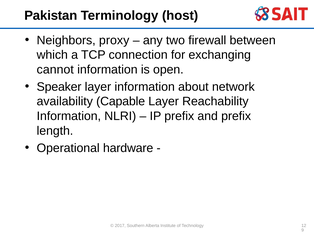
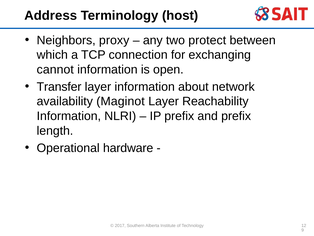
Pakistan: Pakistan -> Address
firewall: firewall -> protect
Speaker: Speaker -> Transfer
Capable: Capable -> Maginot
